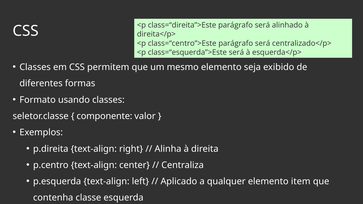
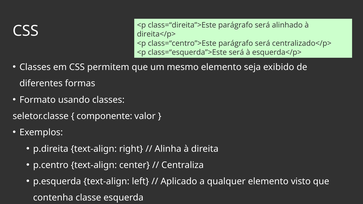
item: item -> visto
